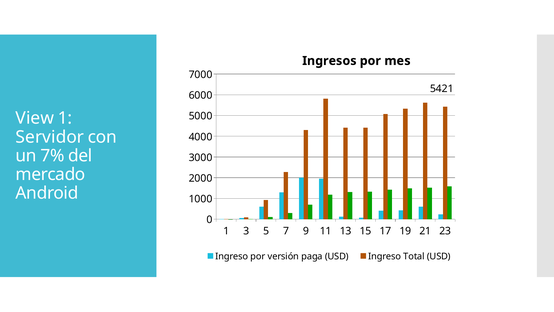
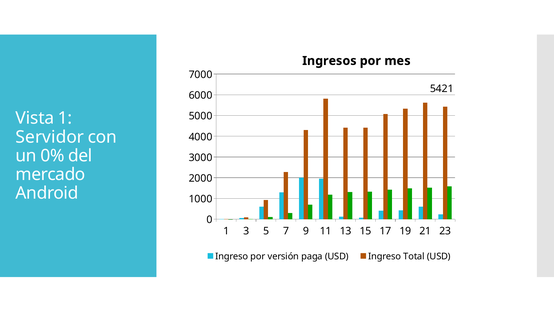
View: View -> Vista
7%: 7% -> 0%
